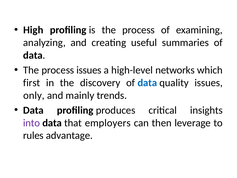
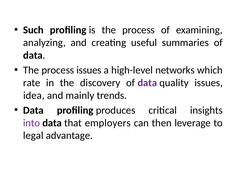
High: High -> Such
first: first -> rate
data at (147, 83) colour: blue -> purple
only: only -> idea
rules: rules -> legal
